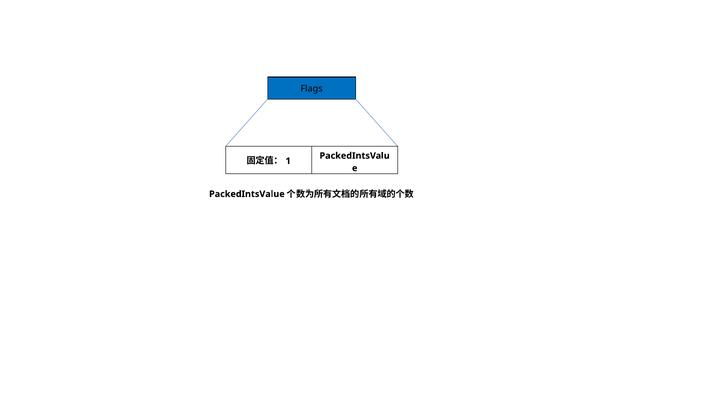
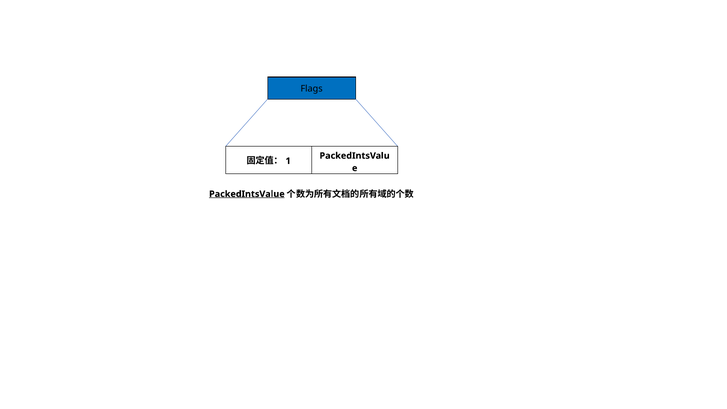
PackedIntsValue underline: none -> present
